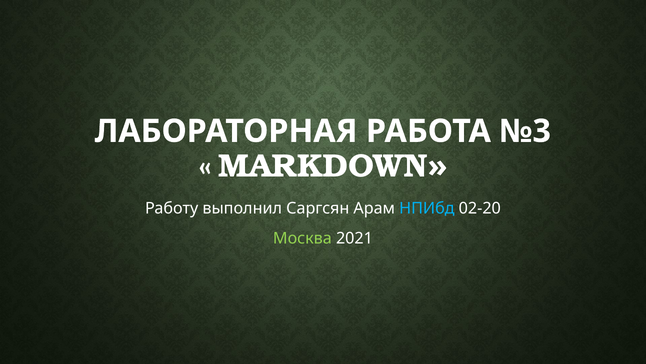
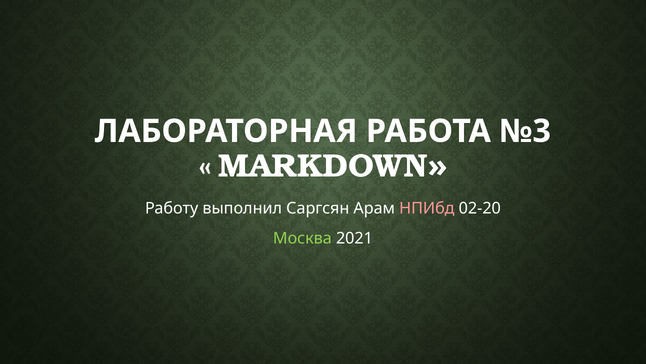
НПИбд colour: light blue -> pink
